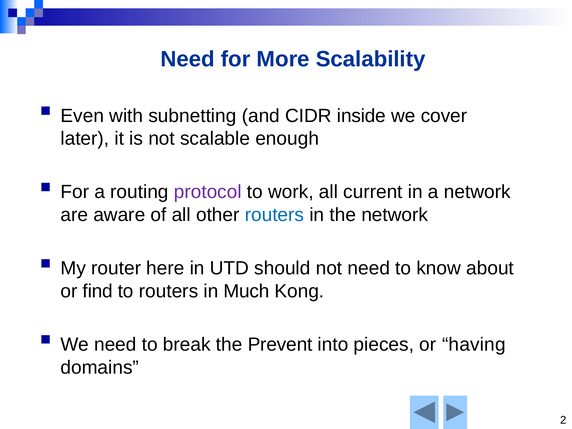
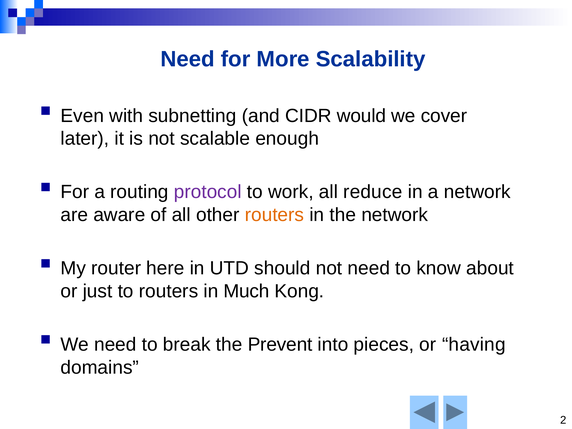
inside: inside -> would
current: current -> reduce
routers at (274, 215) colour: blue -> orange
find: find -> just
